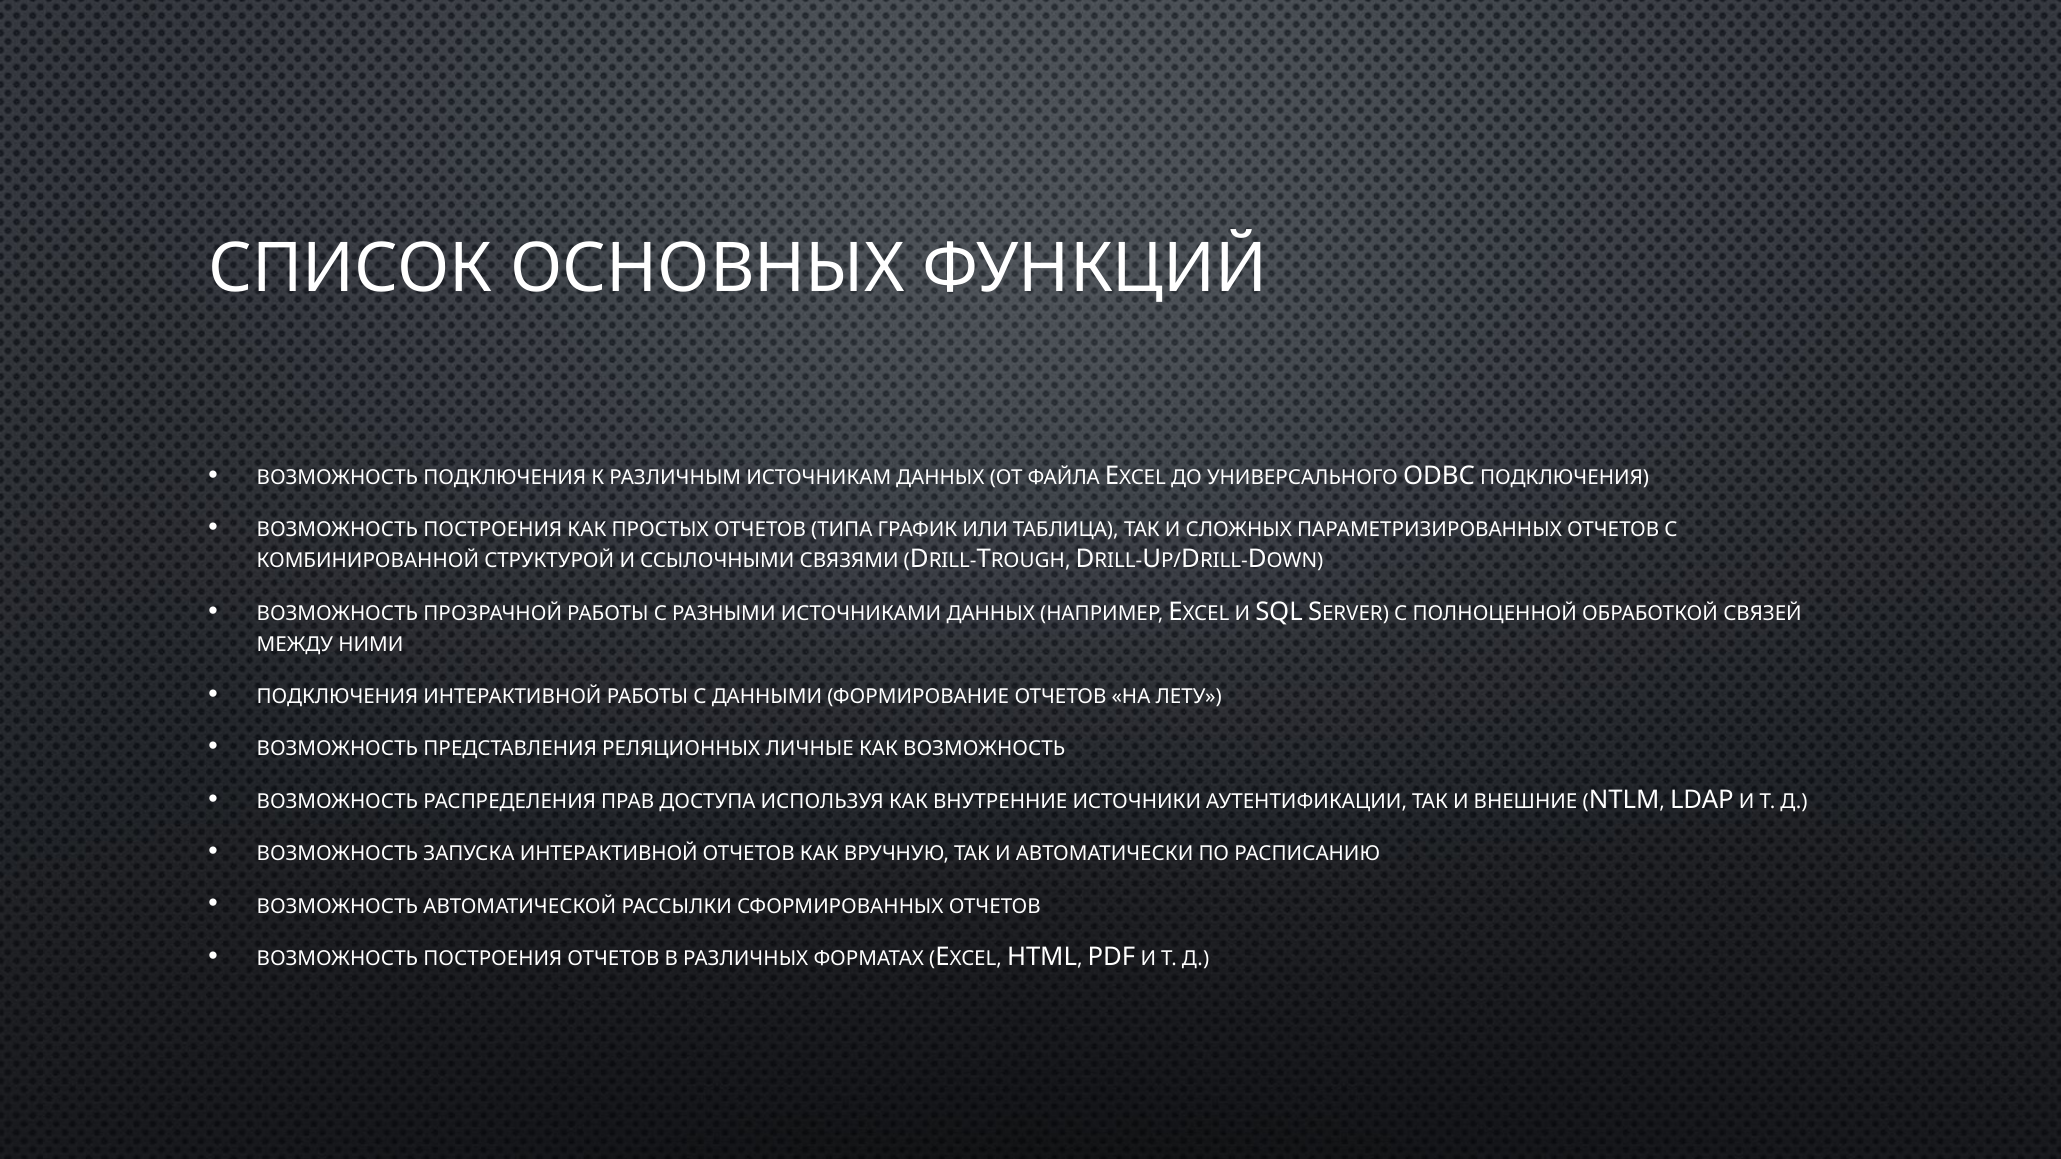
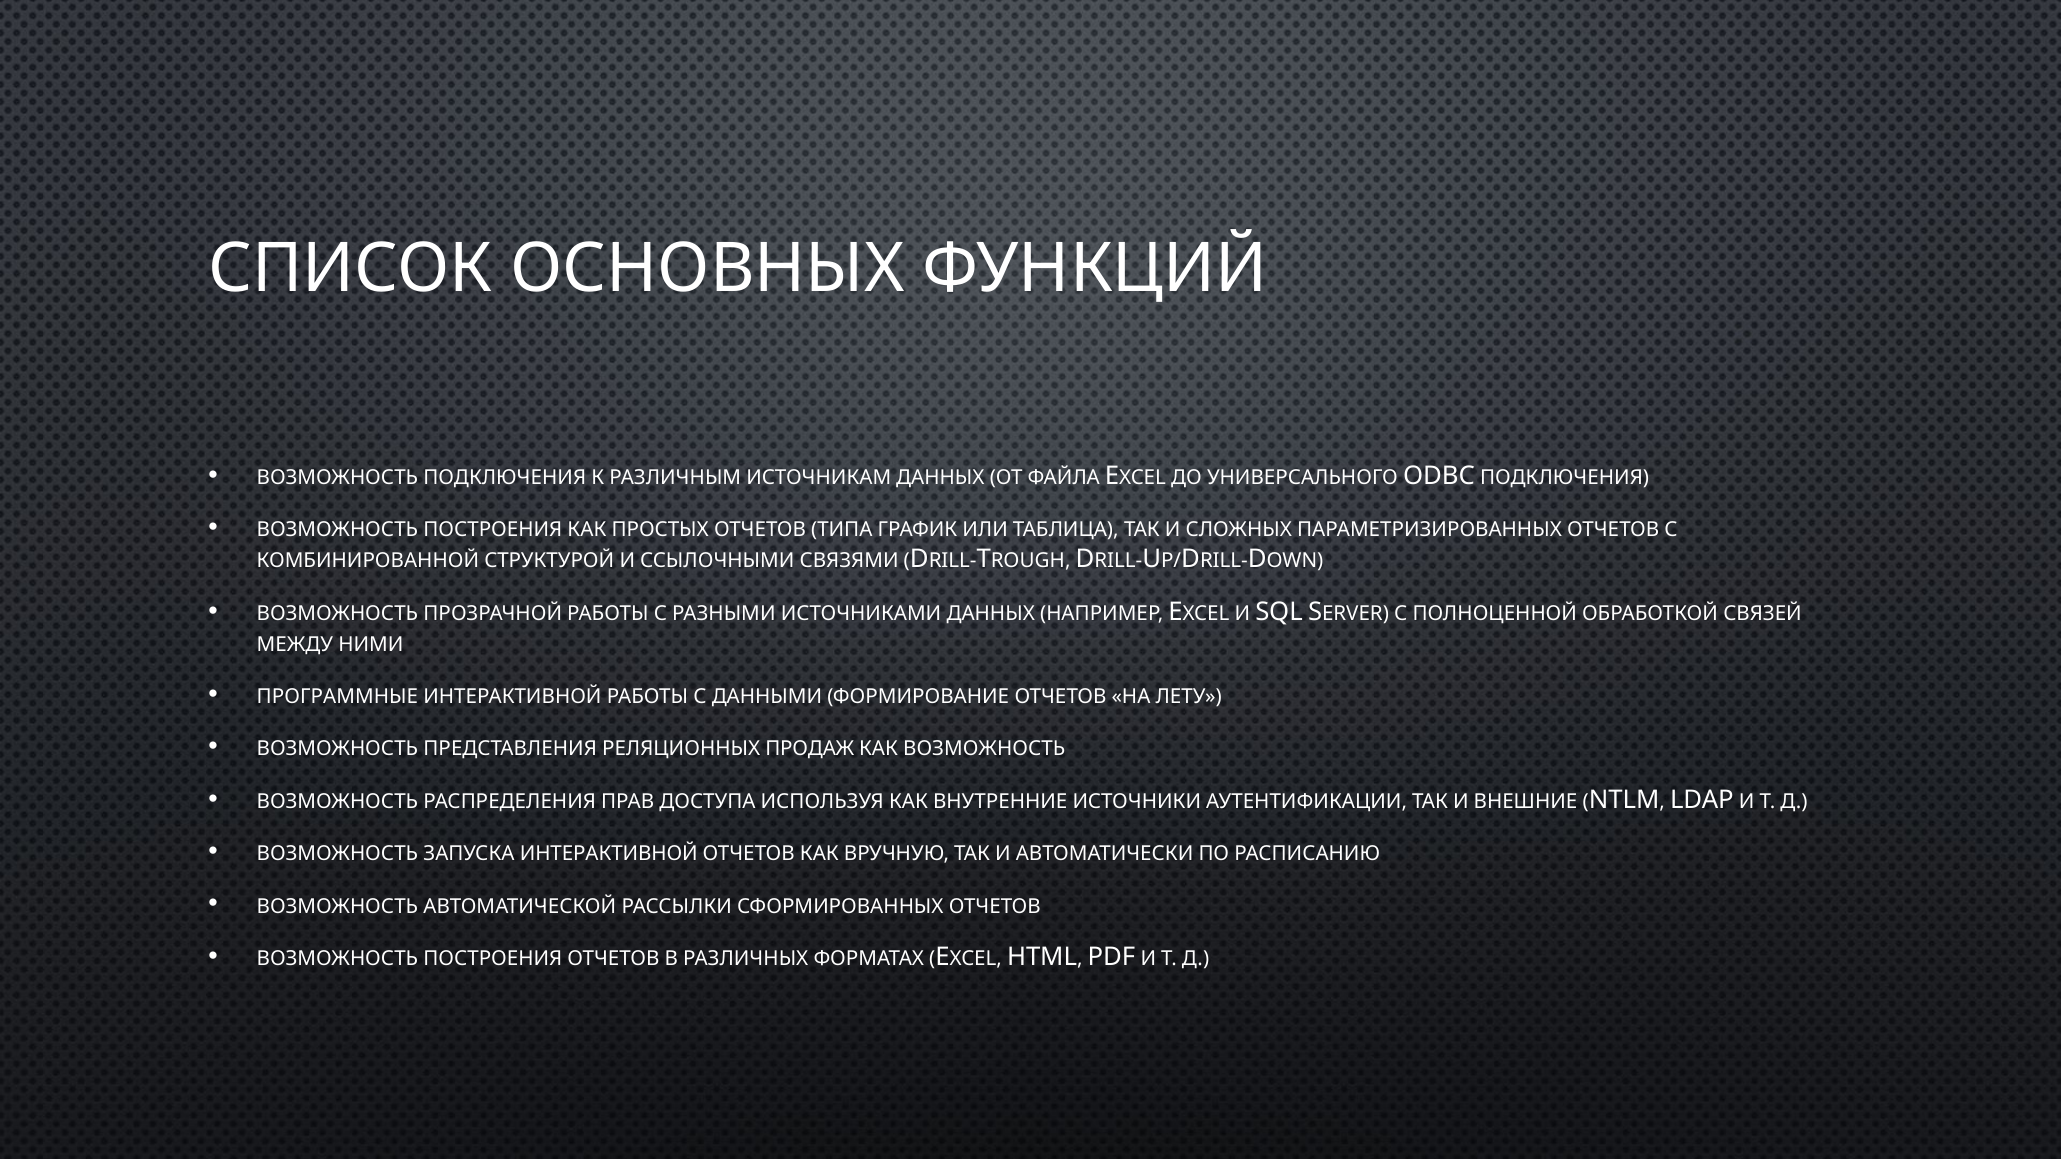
ПОДКЛЮЧЕНИЯ at (338, 697): ПОДКЛЮЧЕНИЯ -> ПРОГРАММНЫЕ
ЛИЧНЫЕ: ЛИЧНЫЕ -> ПРОДАЖ
